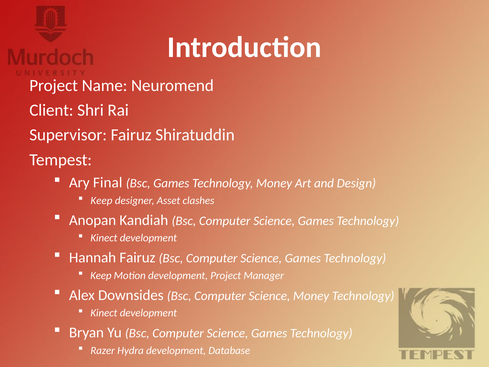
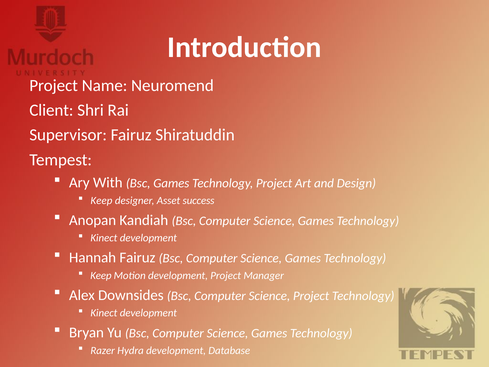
Final: Final -> With
Technology Money: Money -> Project
clashes: clashes -> success
Science Money: Money -> Project
